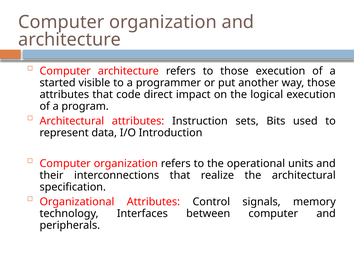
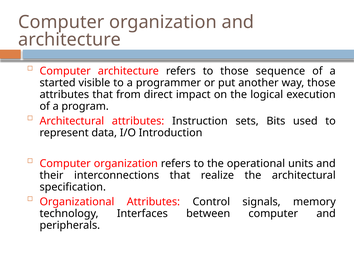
those execution: execution -> sequence
code: code -> from
